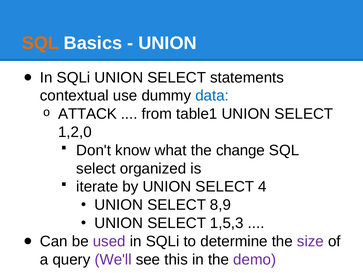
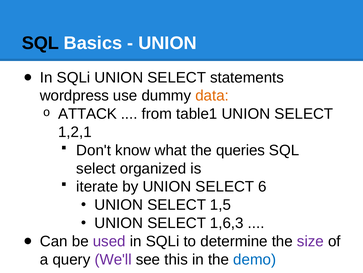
SQL at (40, 43) colour: orange -> black
contextual: contextual -> wordpress
data colour: blue -> orange
1,2,0: 1,2,0 -> 1,2,1
change: change -> queries
4: 4 -> 6
8,9: 8,9 -> 1,5
1,5,3: 1,5,3 -> 1,6,3
demo colour: purple -> blue
